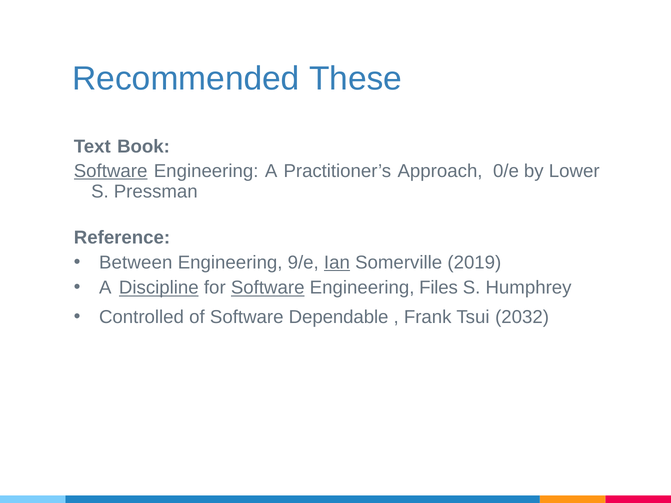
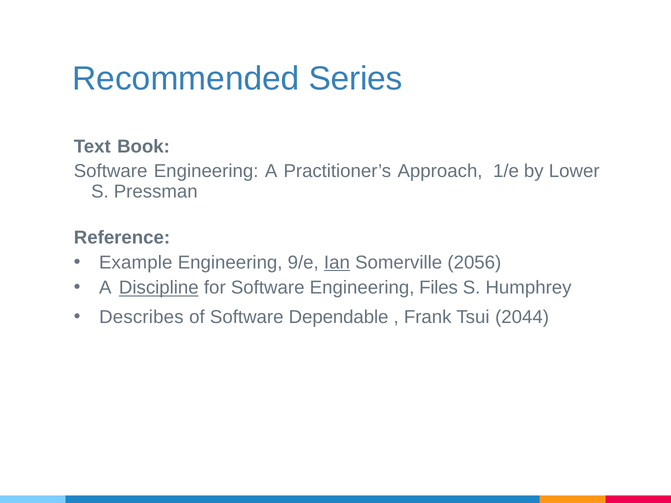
These: These -> Series
Software at (111, 171) underline: present -> none
0/e: 0/e -> 1/e
Between: Between -> Example
2019: 2019 -> 2056
Software at (268, 288) underline: present -> none
Controlled: Controlled -> Describes
2032: 2032 -> 2044
